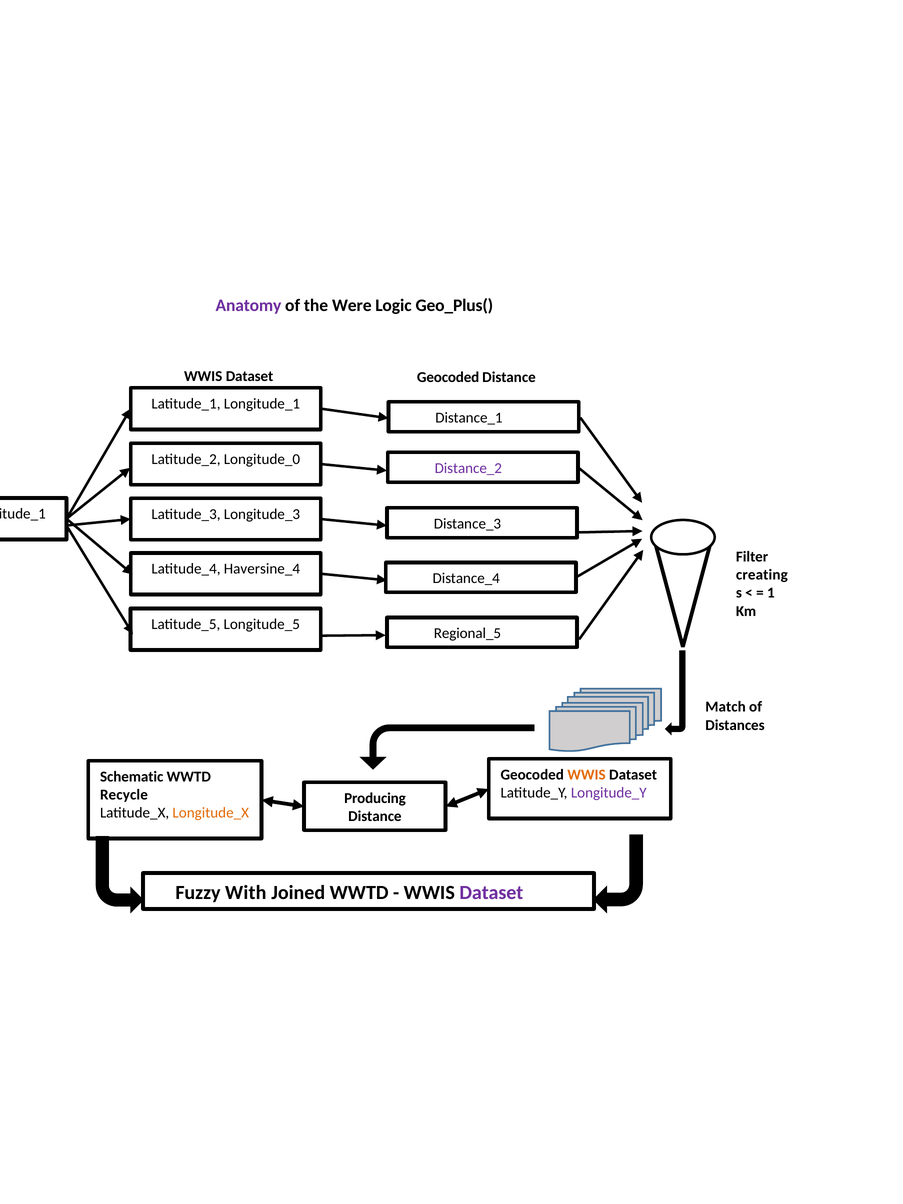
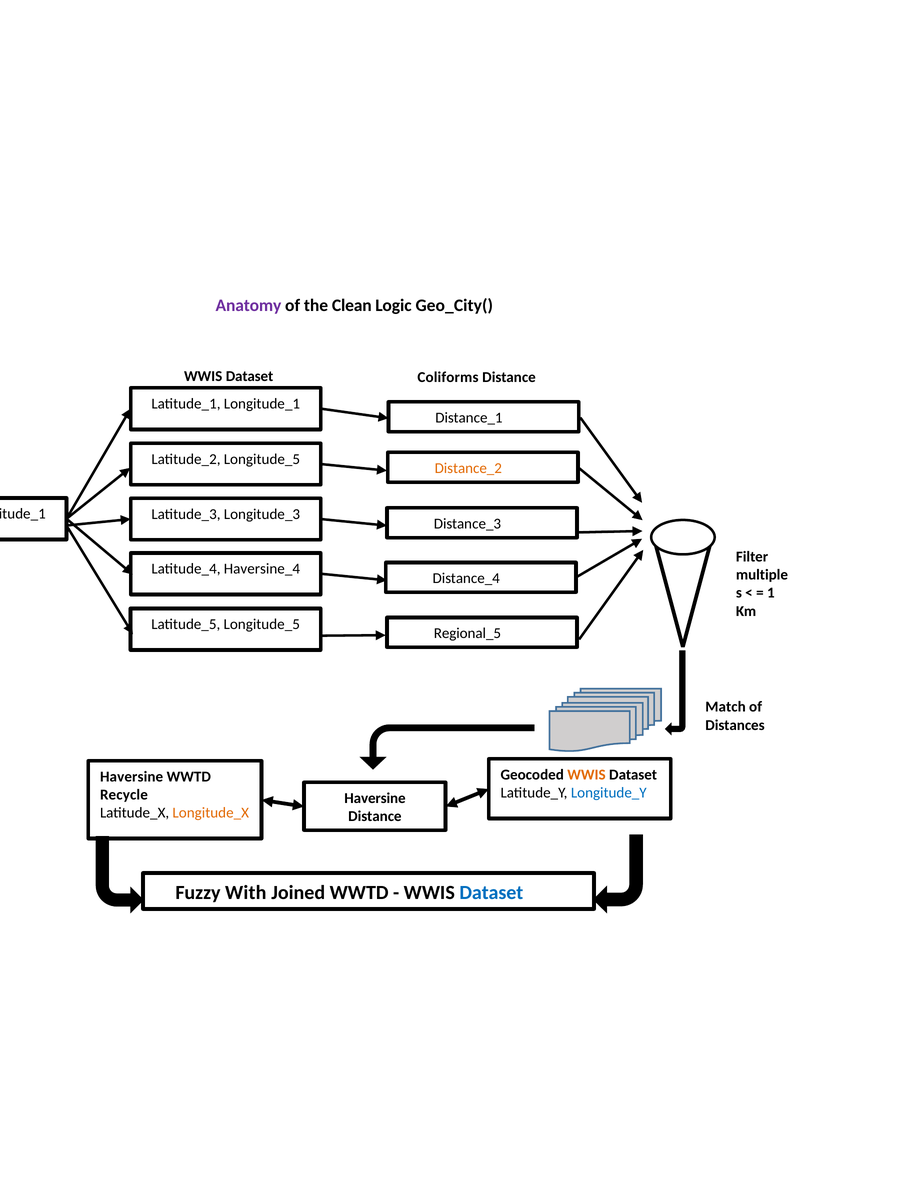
Were: Were -> Clean
Geo_Plus(: Geo_Plus( -> Geo_City(
Geocoded at (448, 377): Geocoded -> Coliforms
Latitude_2 Longitude_0: Longitude_0 -> Longitude_5
Distance_2 colour: purple -> orange
creating: creating -> multiple
Schematic at (132, 777): Schematic -> Haversine
Longitude_Y colour: purple -> blue
Producing at (375, 798): Producing -> Haversine
Dataset at (491, 892) colour: purple -> blue
